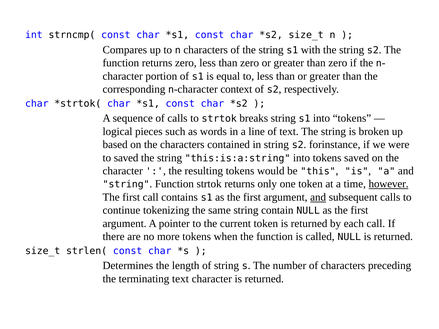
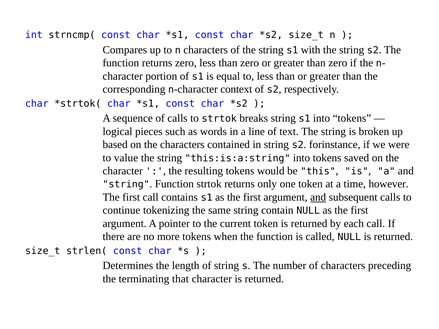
to saved: saved -> value
however underline: present -> none
terminating text: text -> that
